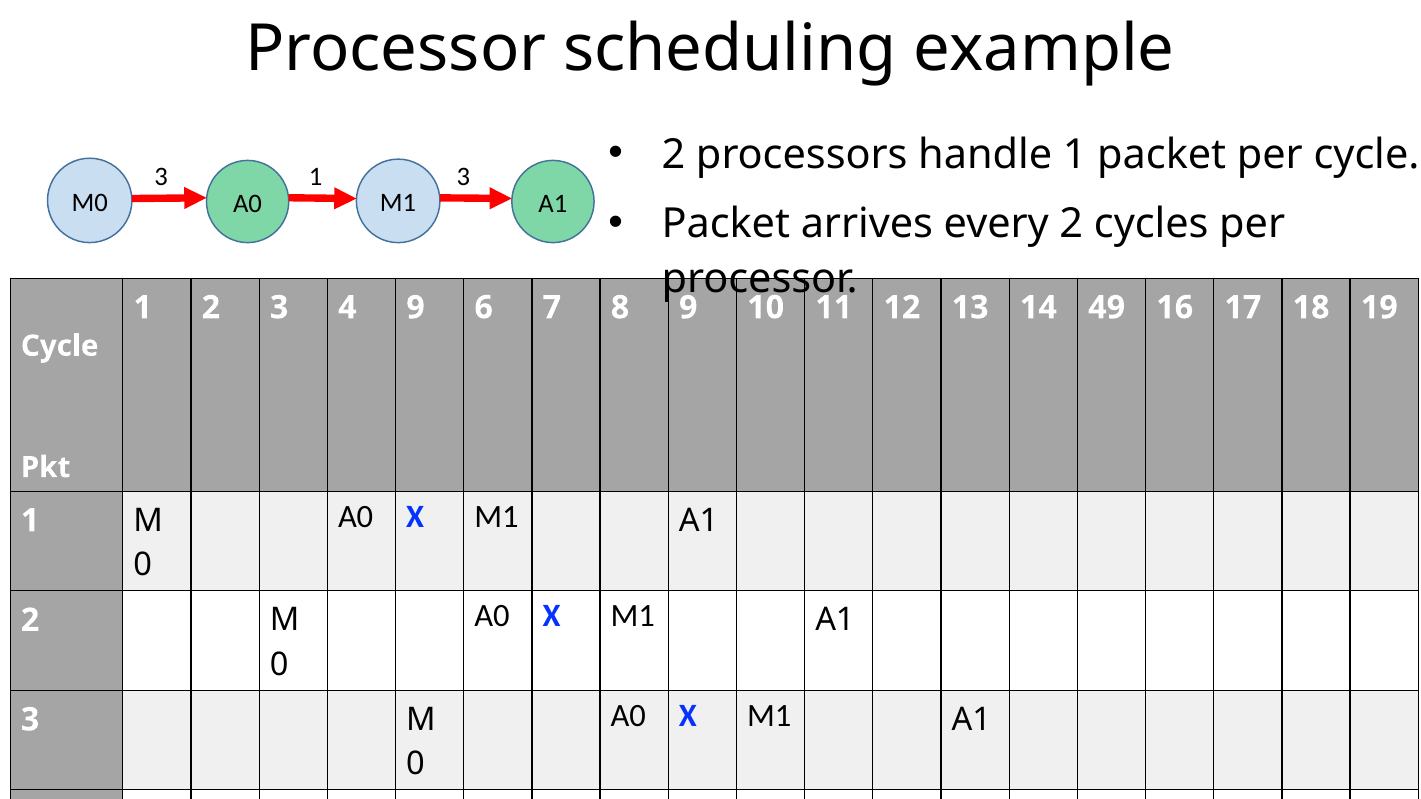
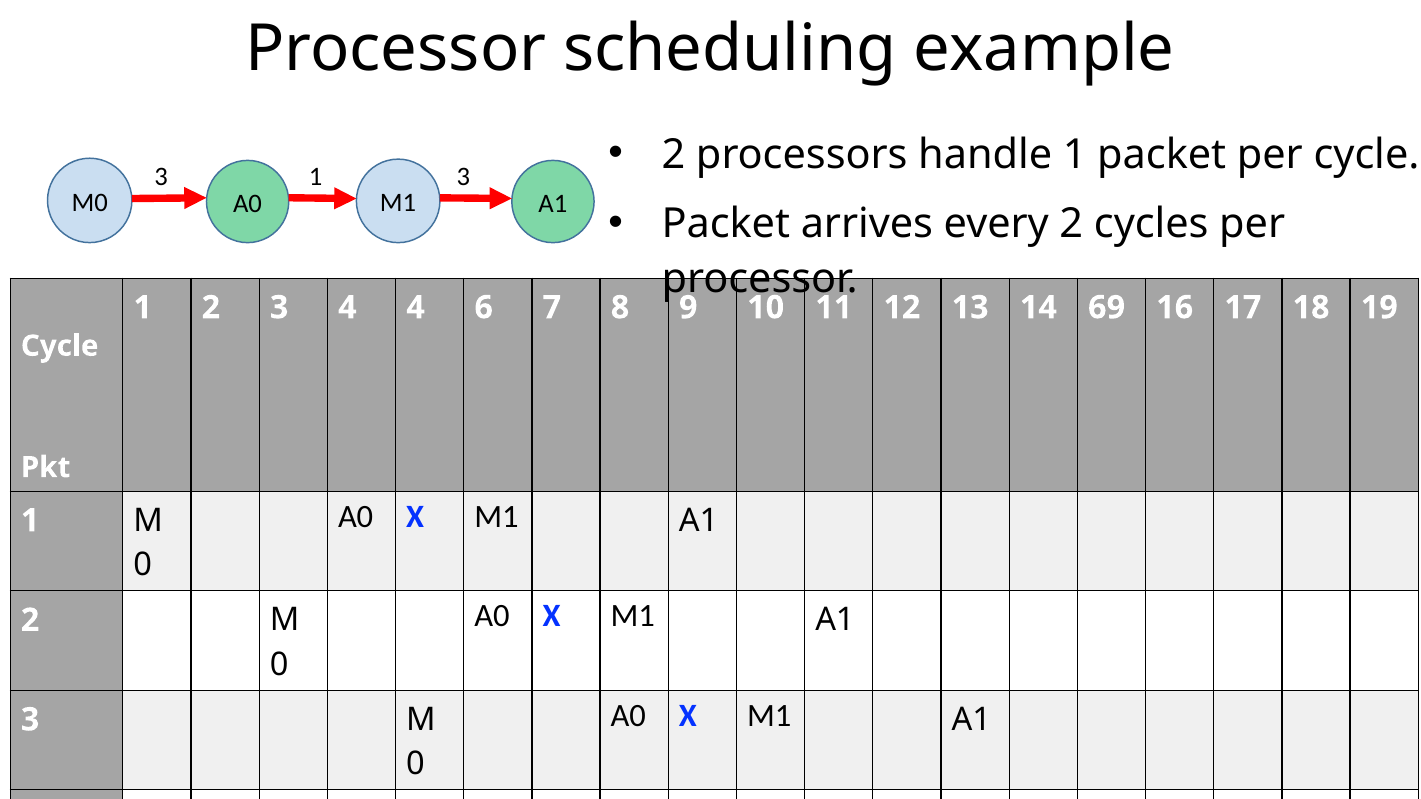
4 9: 9 -> 4
49: 49 -> 69
